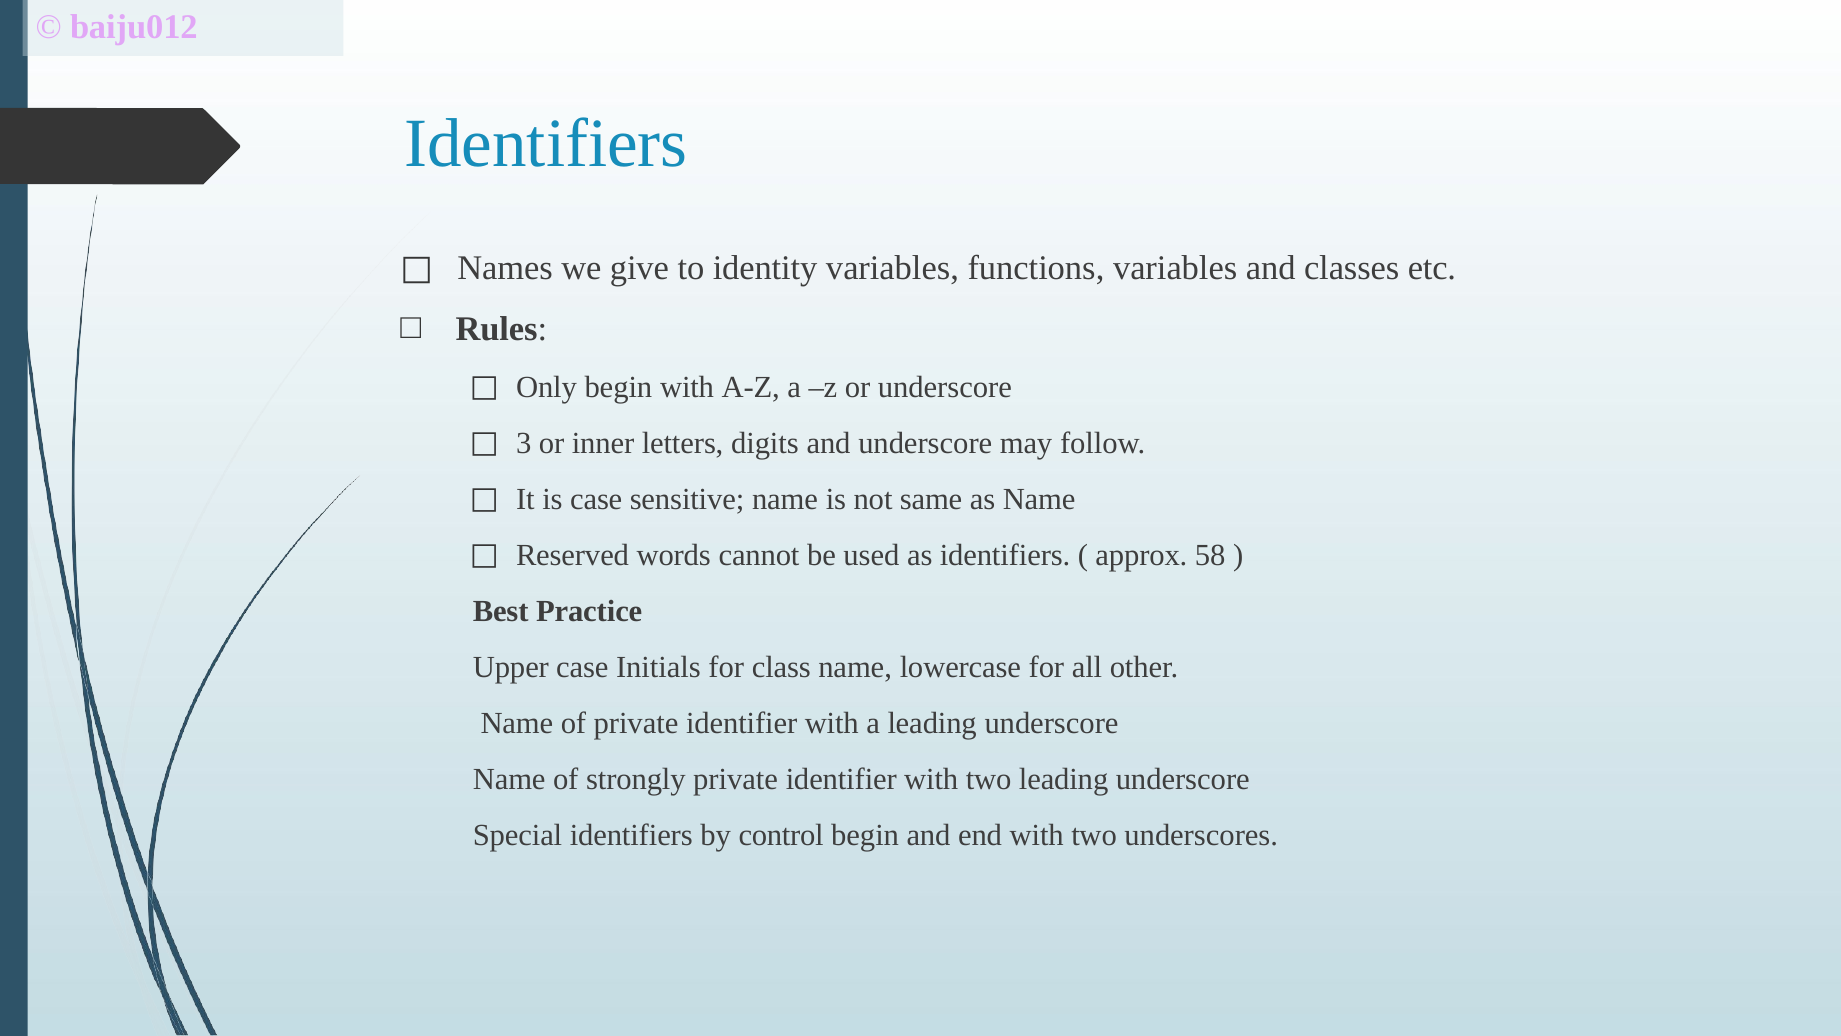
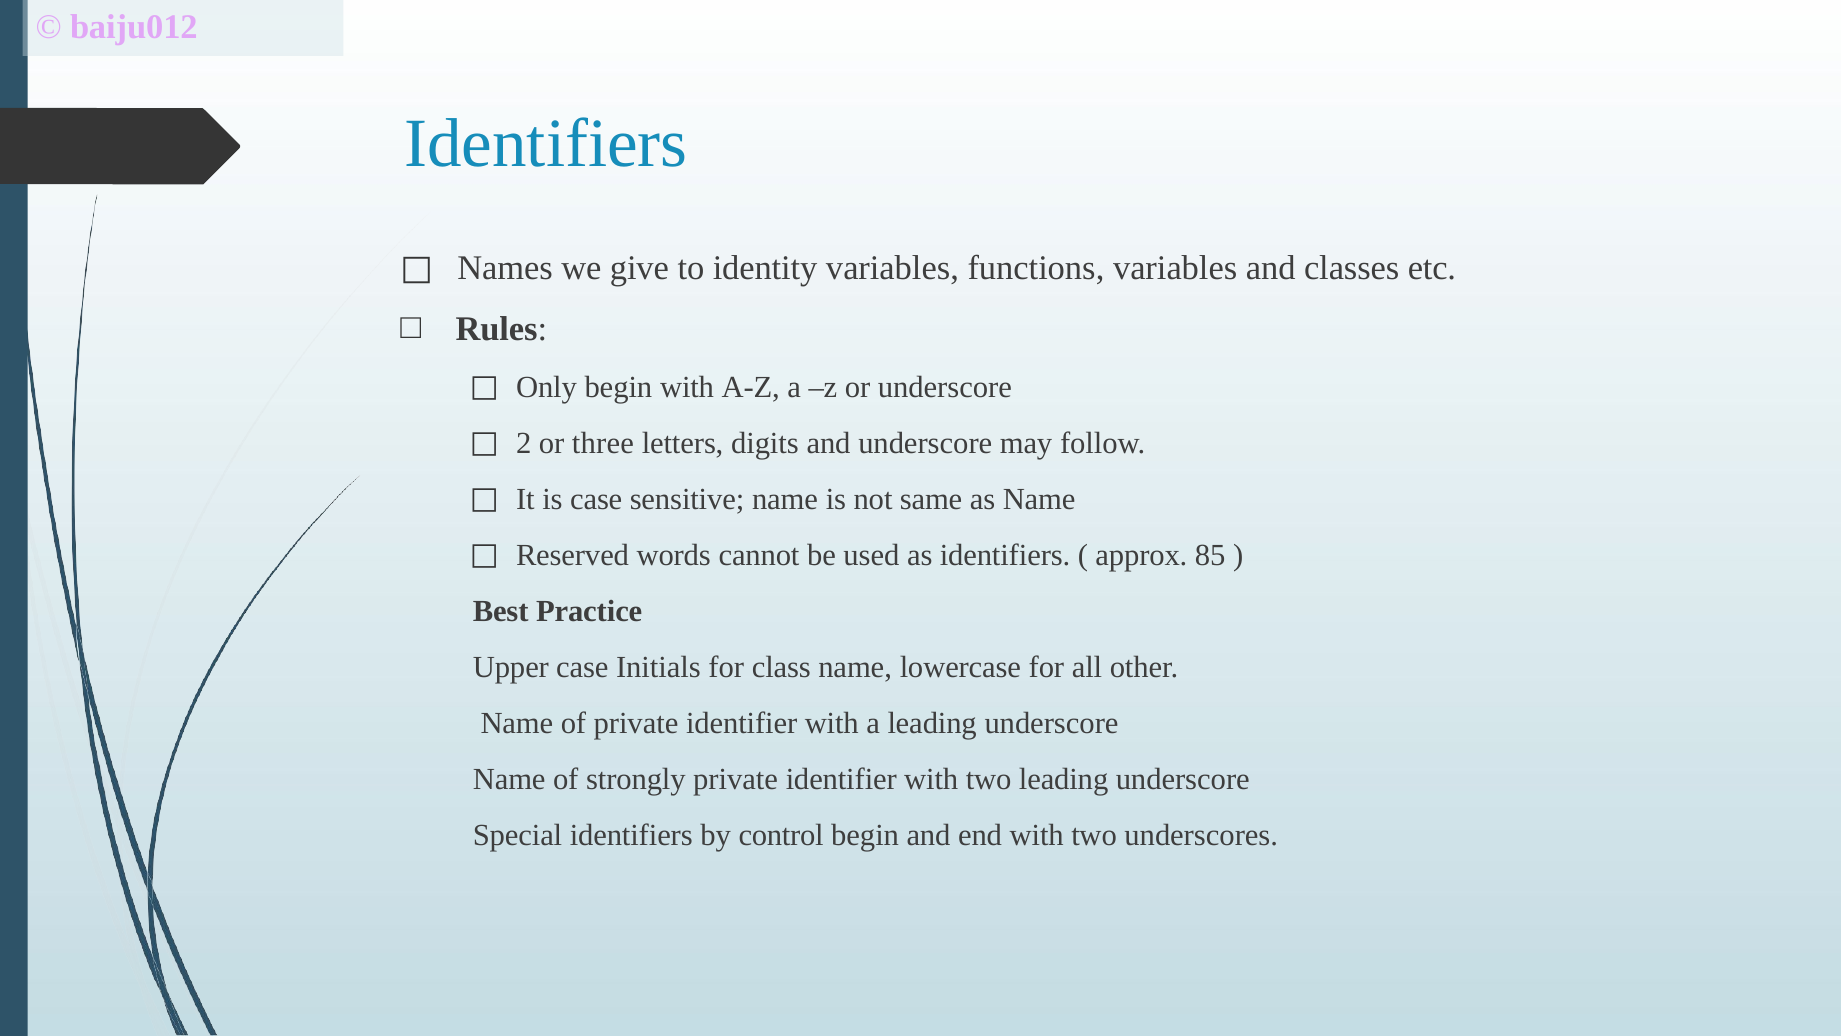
3: 3 -> 2
inner: inner -> three
58: 58 -> 85
